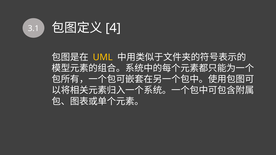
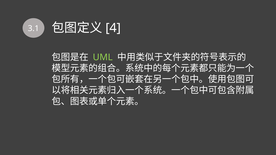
UML colour: yellow -> light green
